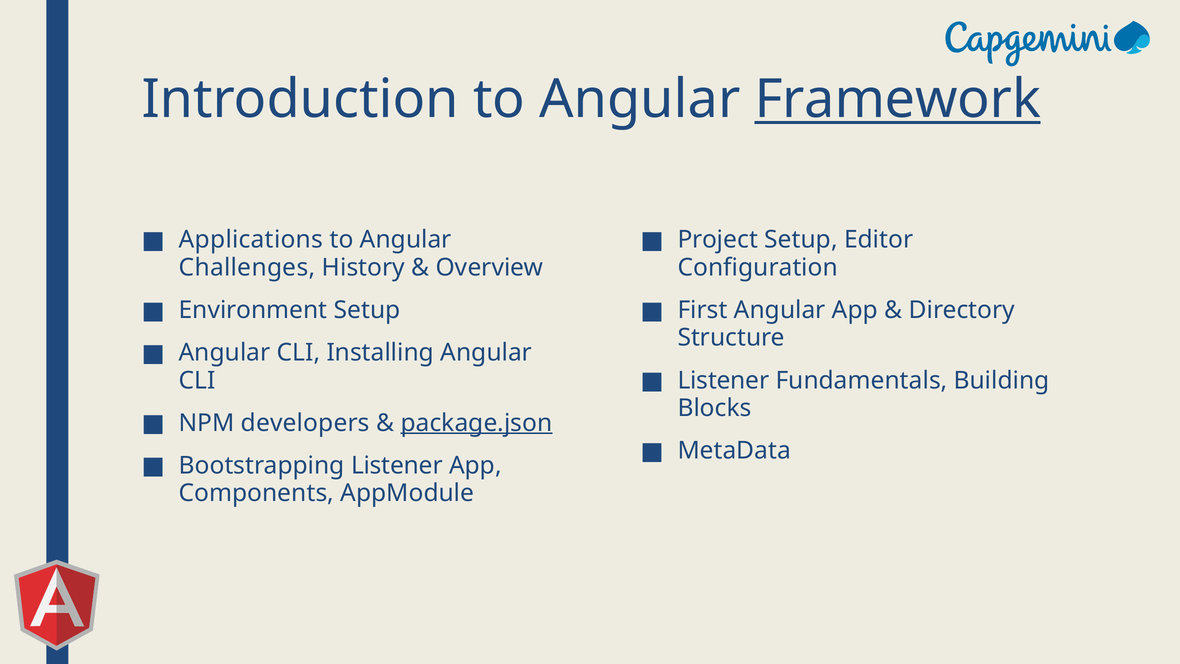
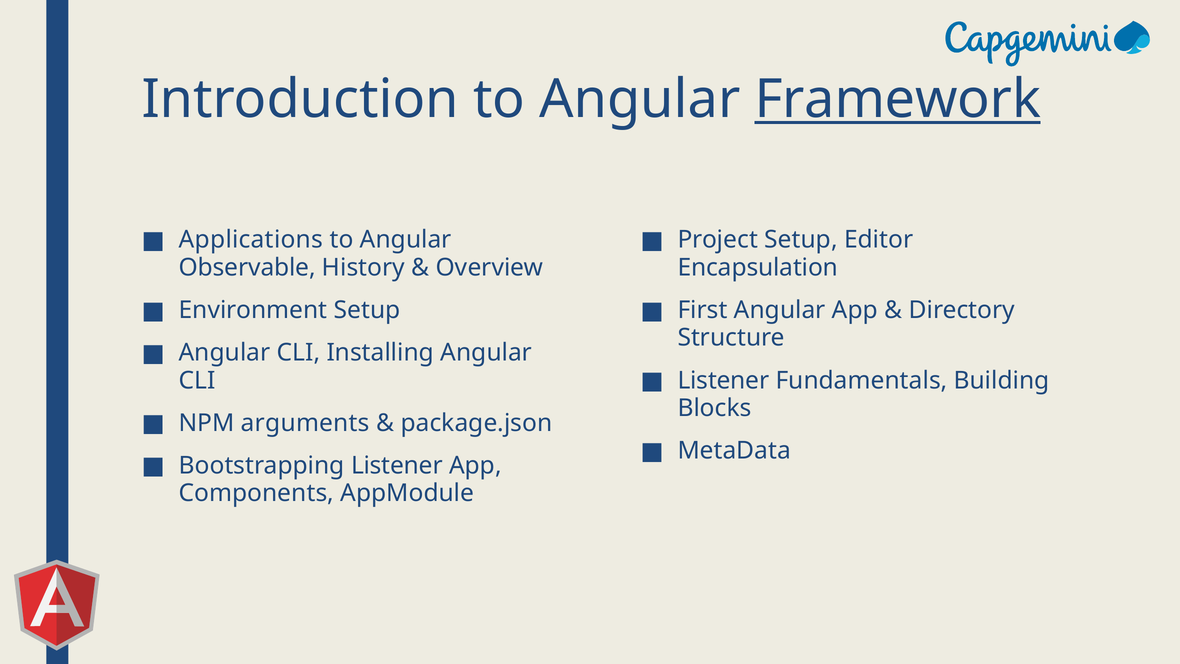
Challenges: Challenges -> Observable
Configuration: Configuration -> Encapsulation
developers: developers -> arguments
package.json underline: present -> none
